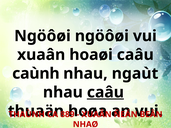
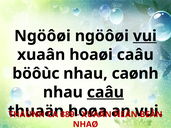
vui at (145, 36) underline: none -> present
caùnh: caùnh -> böôùc
ngaùt: ngaùt -> caønh
